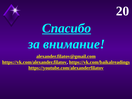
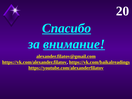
внимание underline: none -> present
